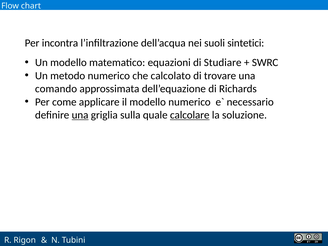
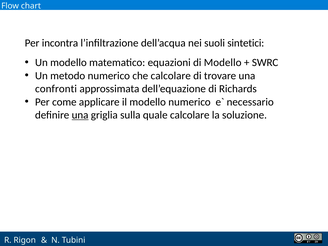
di Studiare: Studiare -> Modello
che calcolato: calcolato -> calcolare
comando: comando -> confronti
calcolare at (190, 115) underline: present -> none
